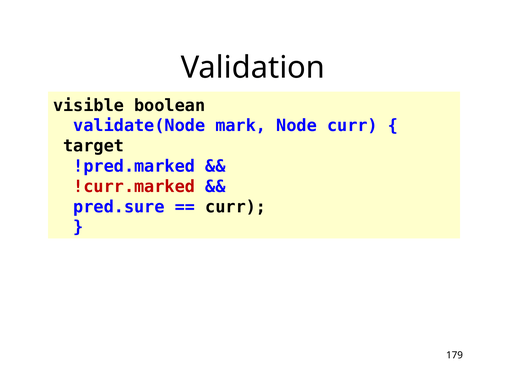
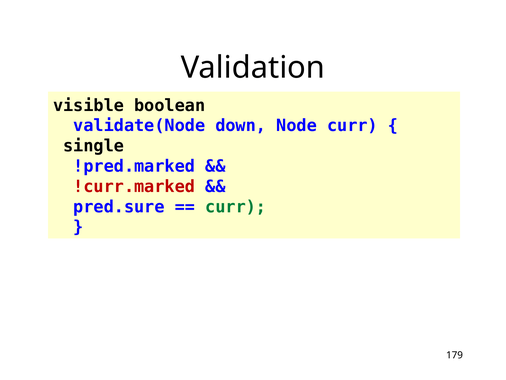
mark: mark -> down
target: target -> single
curr at (236, 207) colour: black -> green
